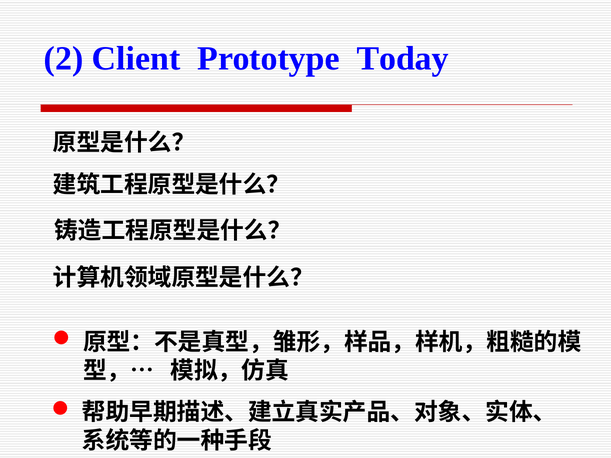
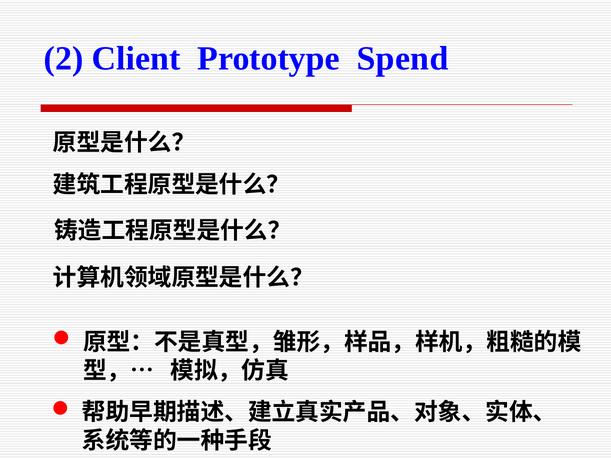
Today: Today -> Spend
